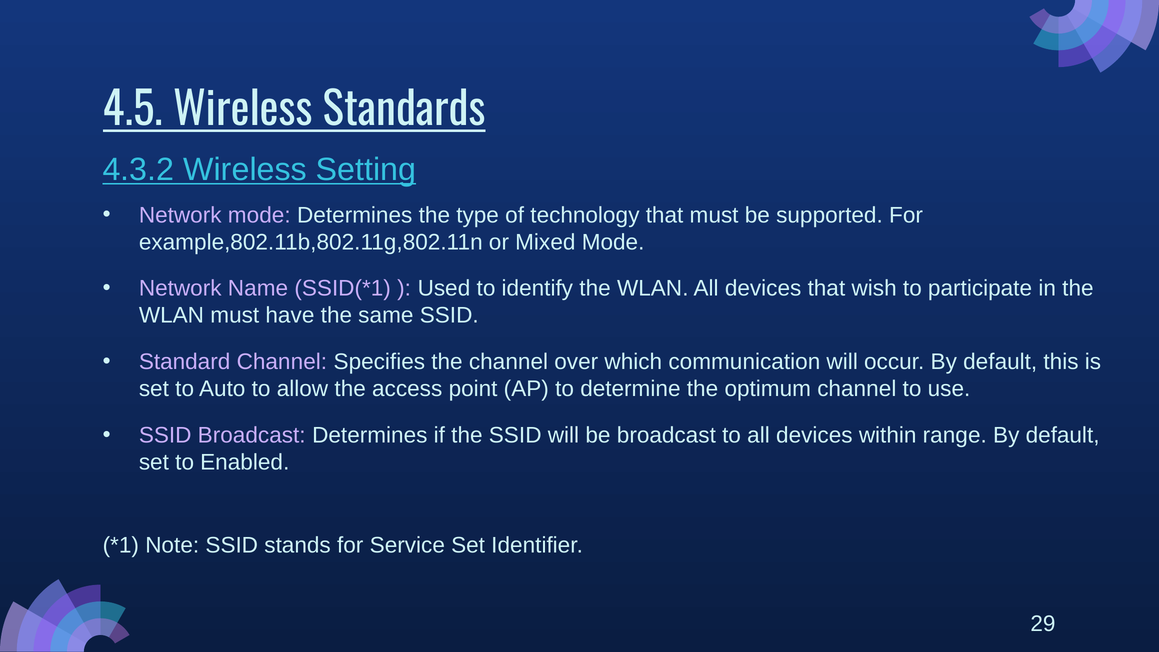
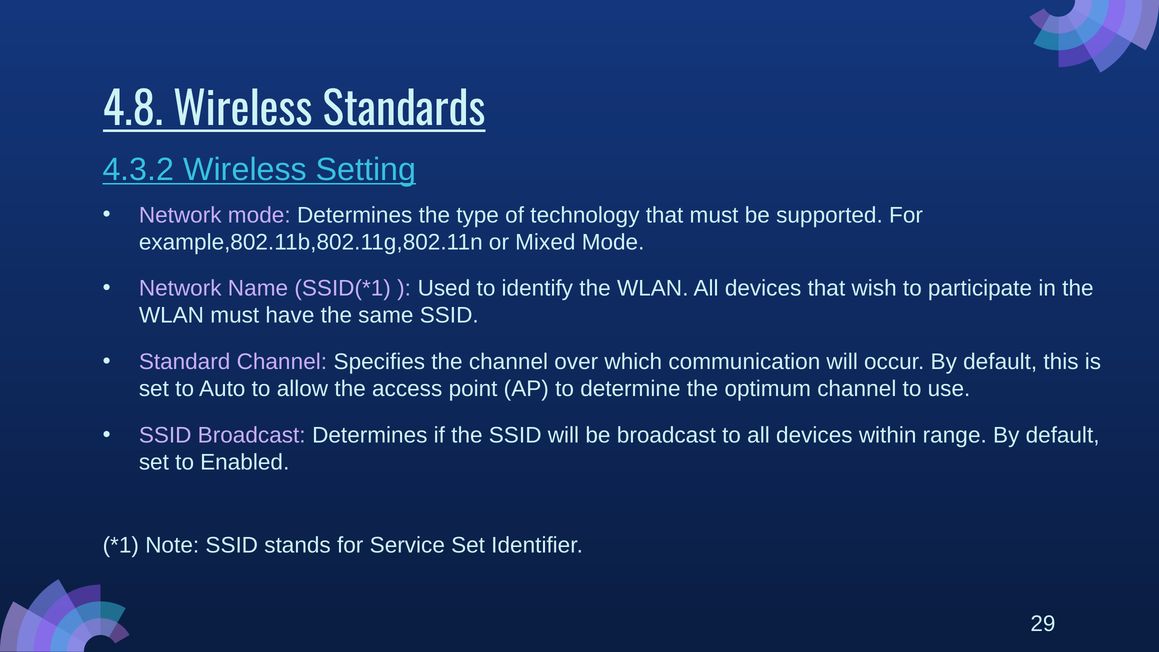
4.5: 4.5 -> 4.8
